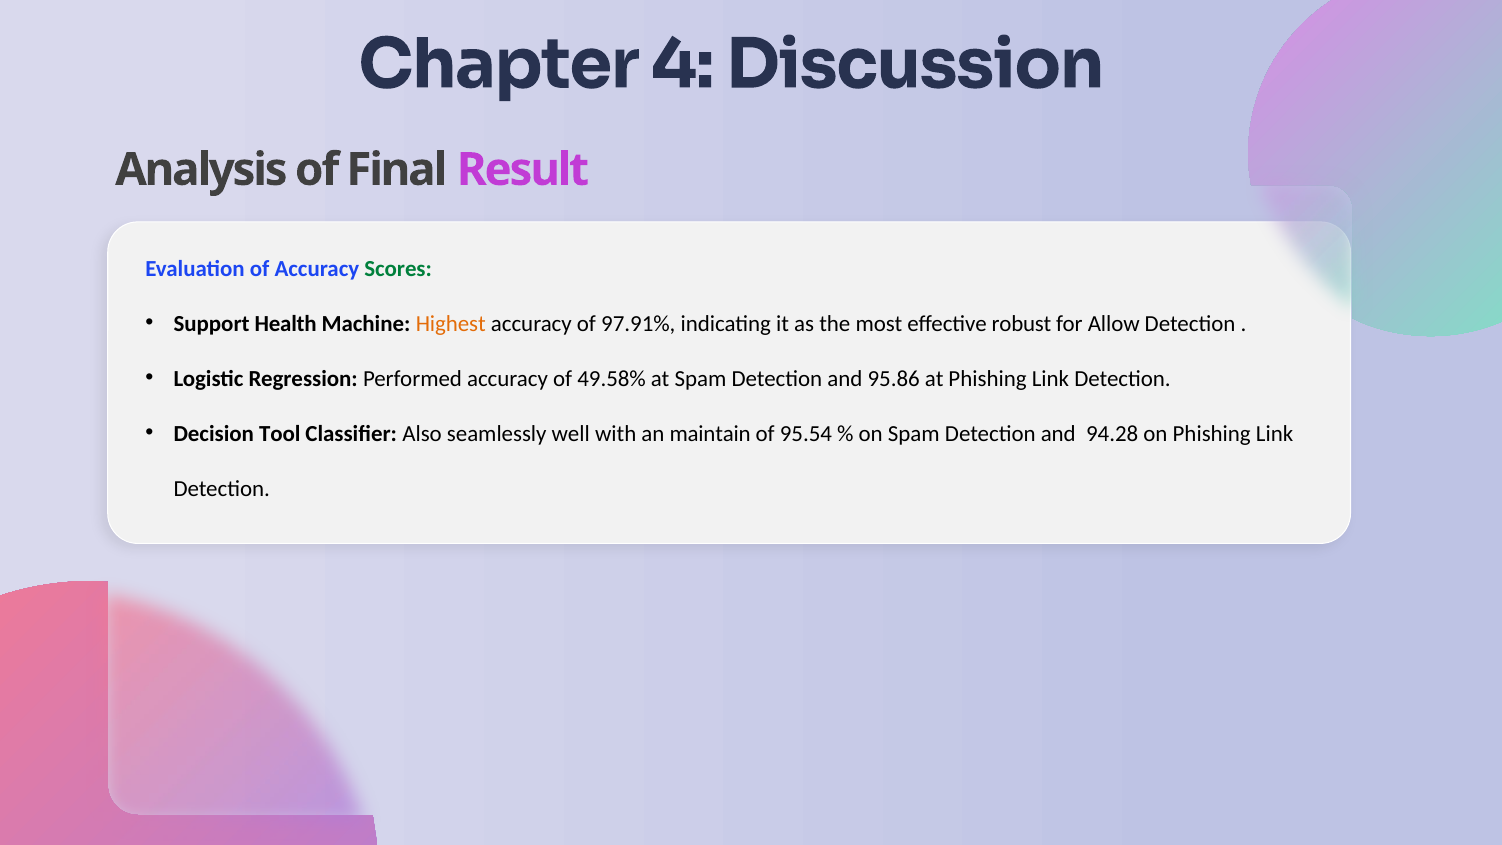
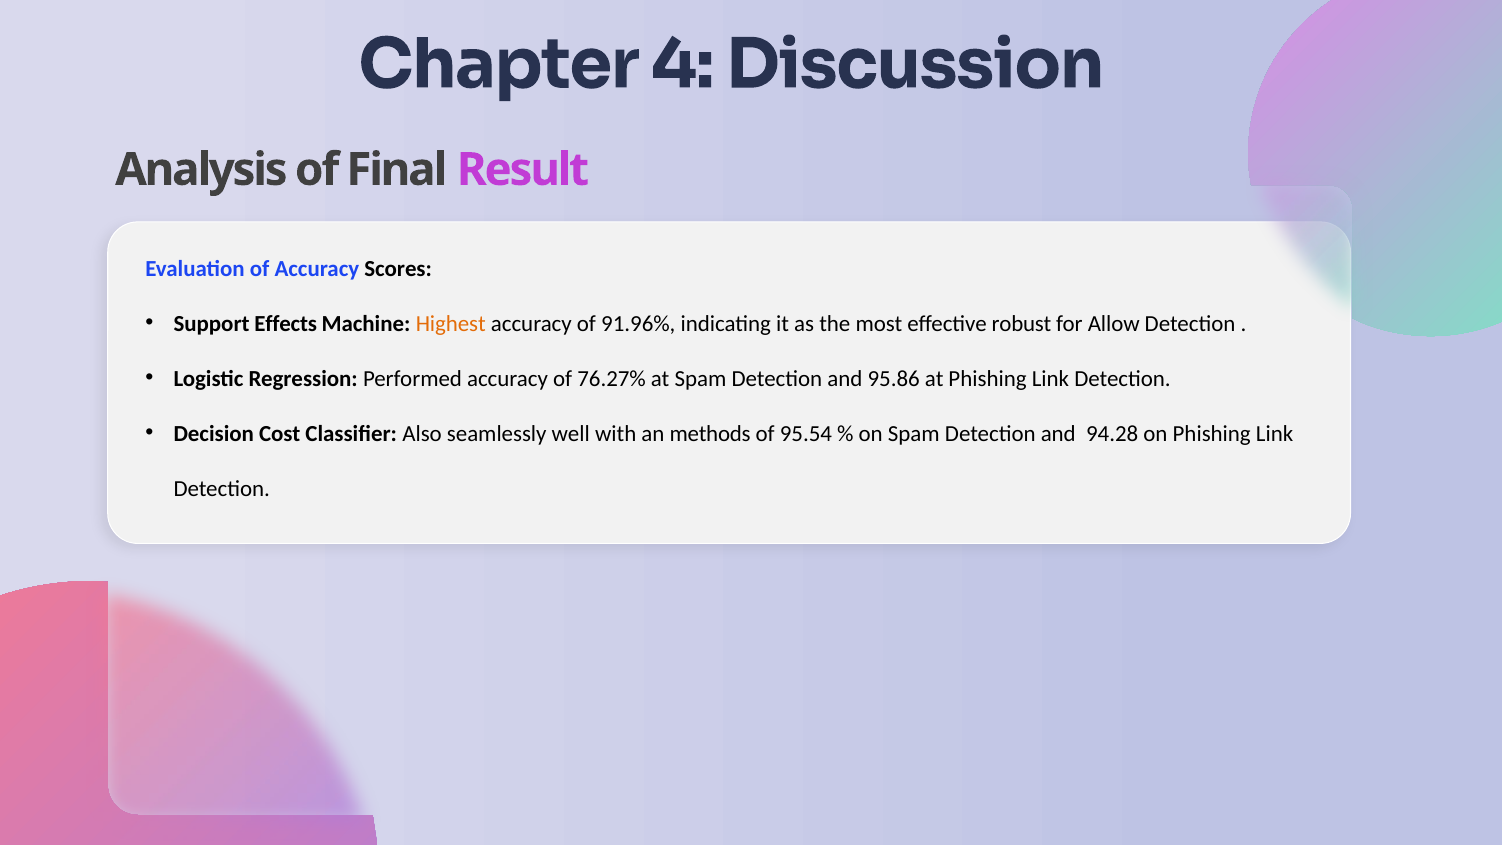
Scores colour: green -> black
Health: Health -> Effects
97.91%: 97.91% -> 91.96%
49.58%: 49.58% -> 76.27%
Tool: Tool -> Cost
maintain: maintain -> methods
